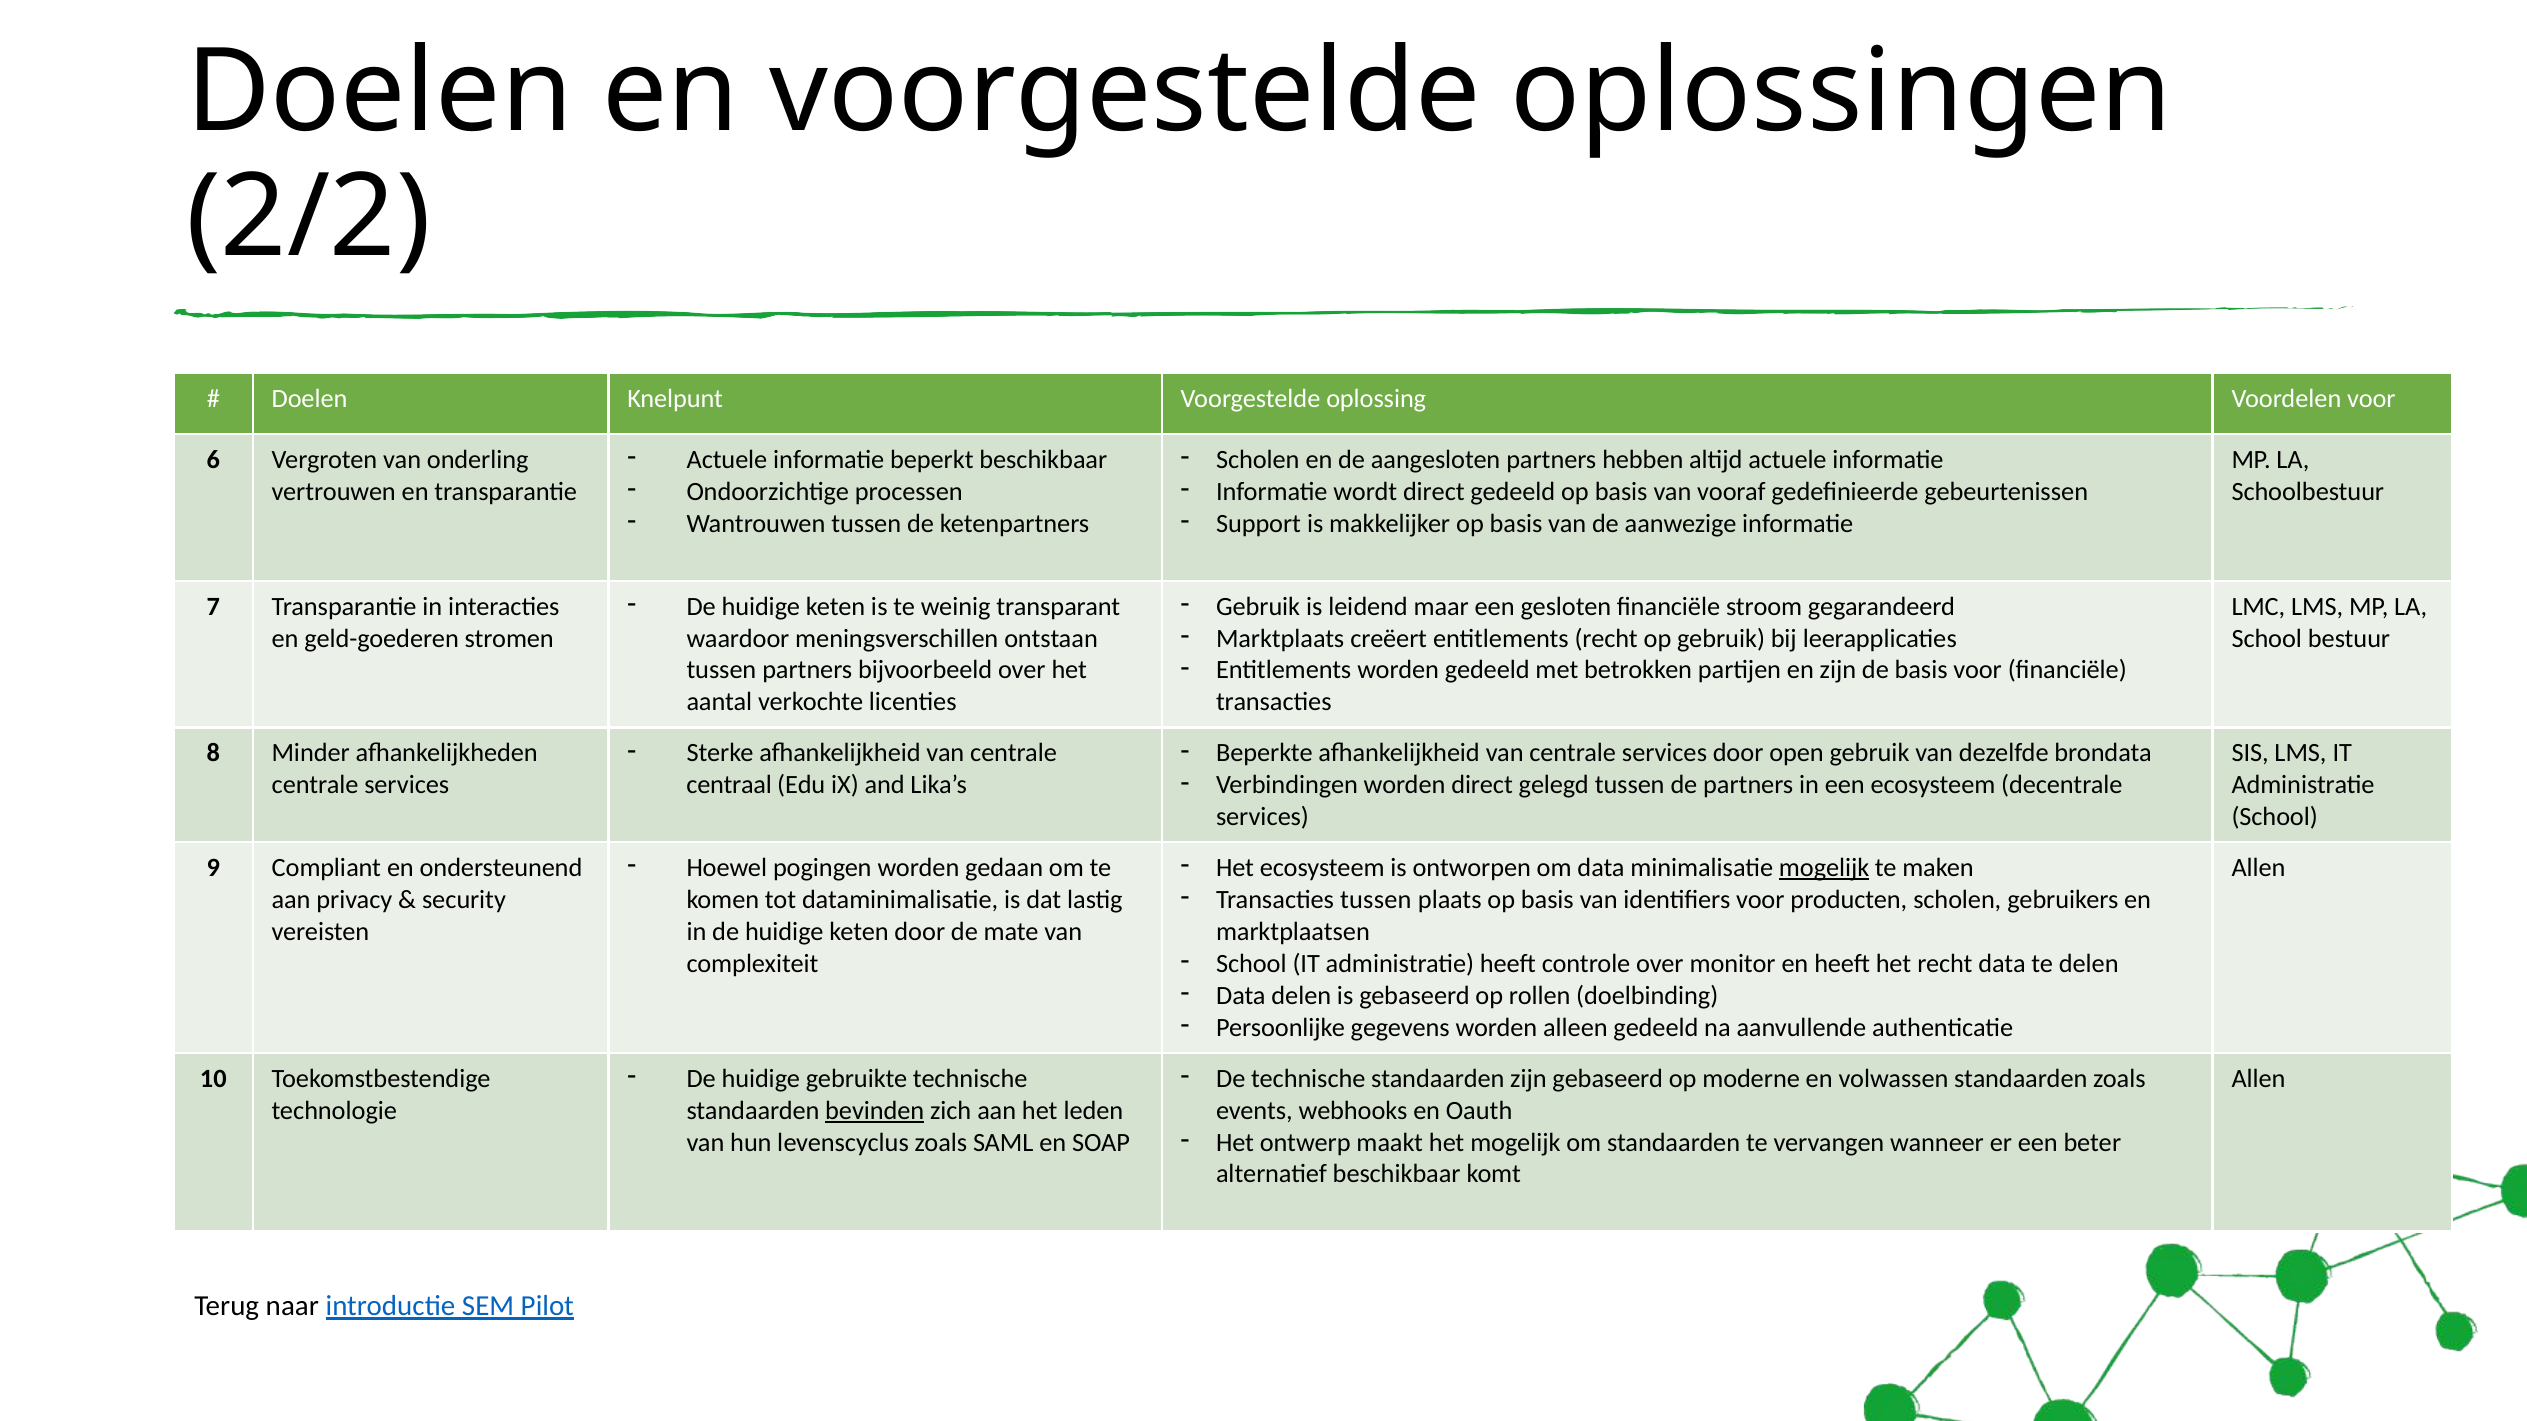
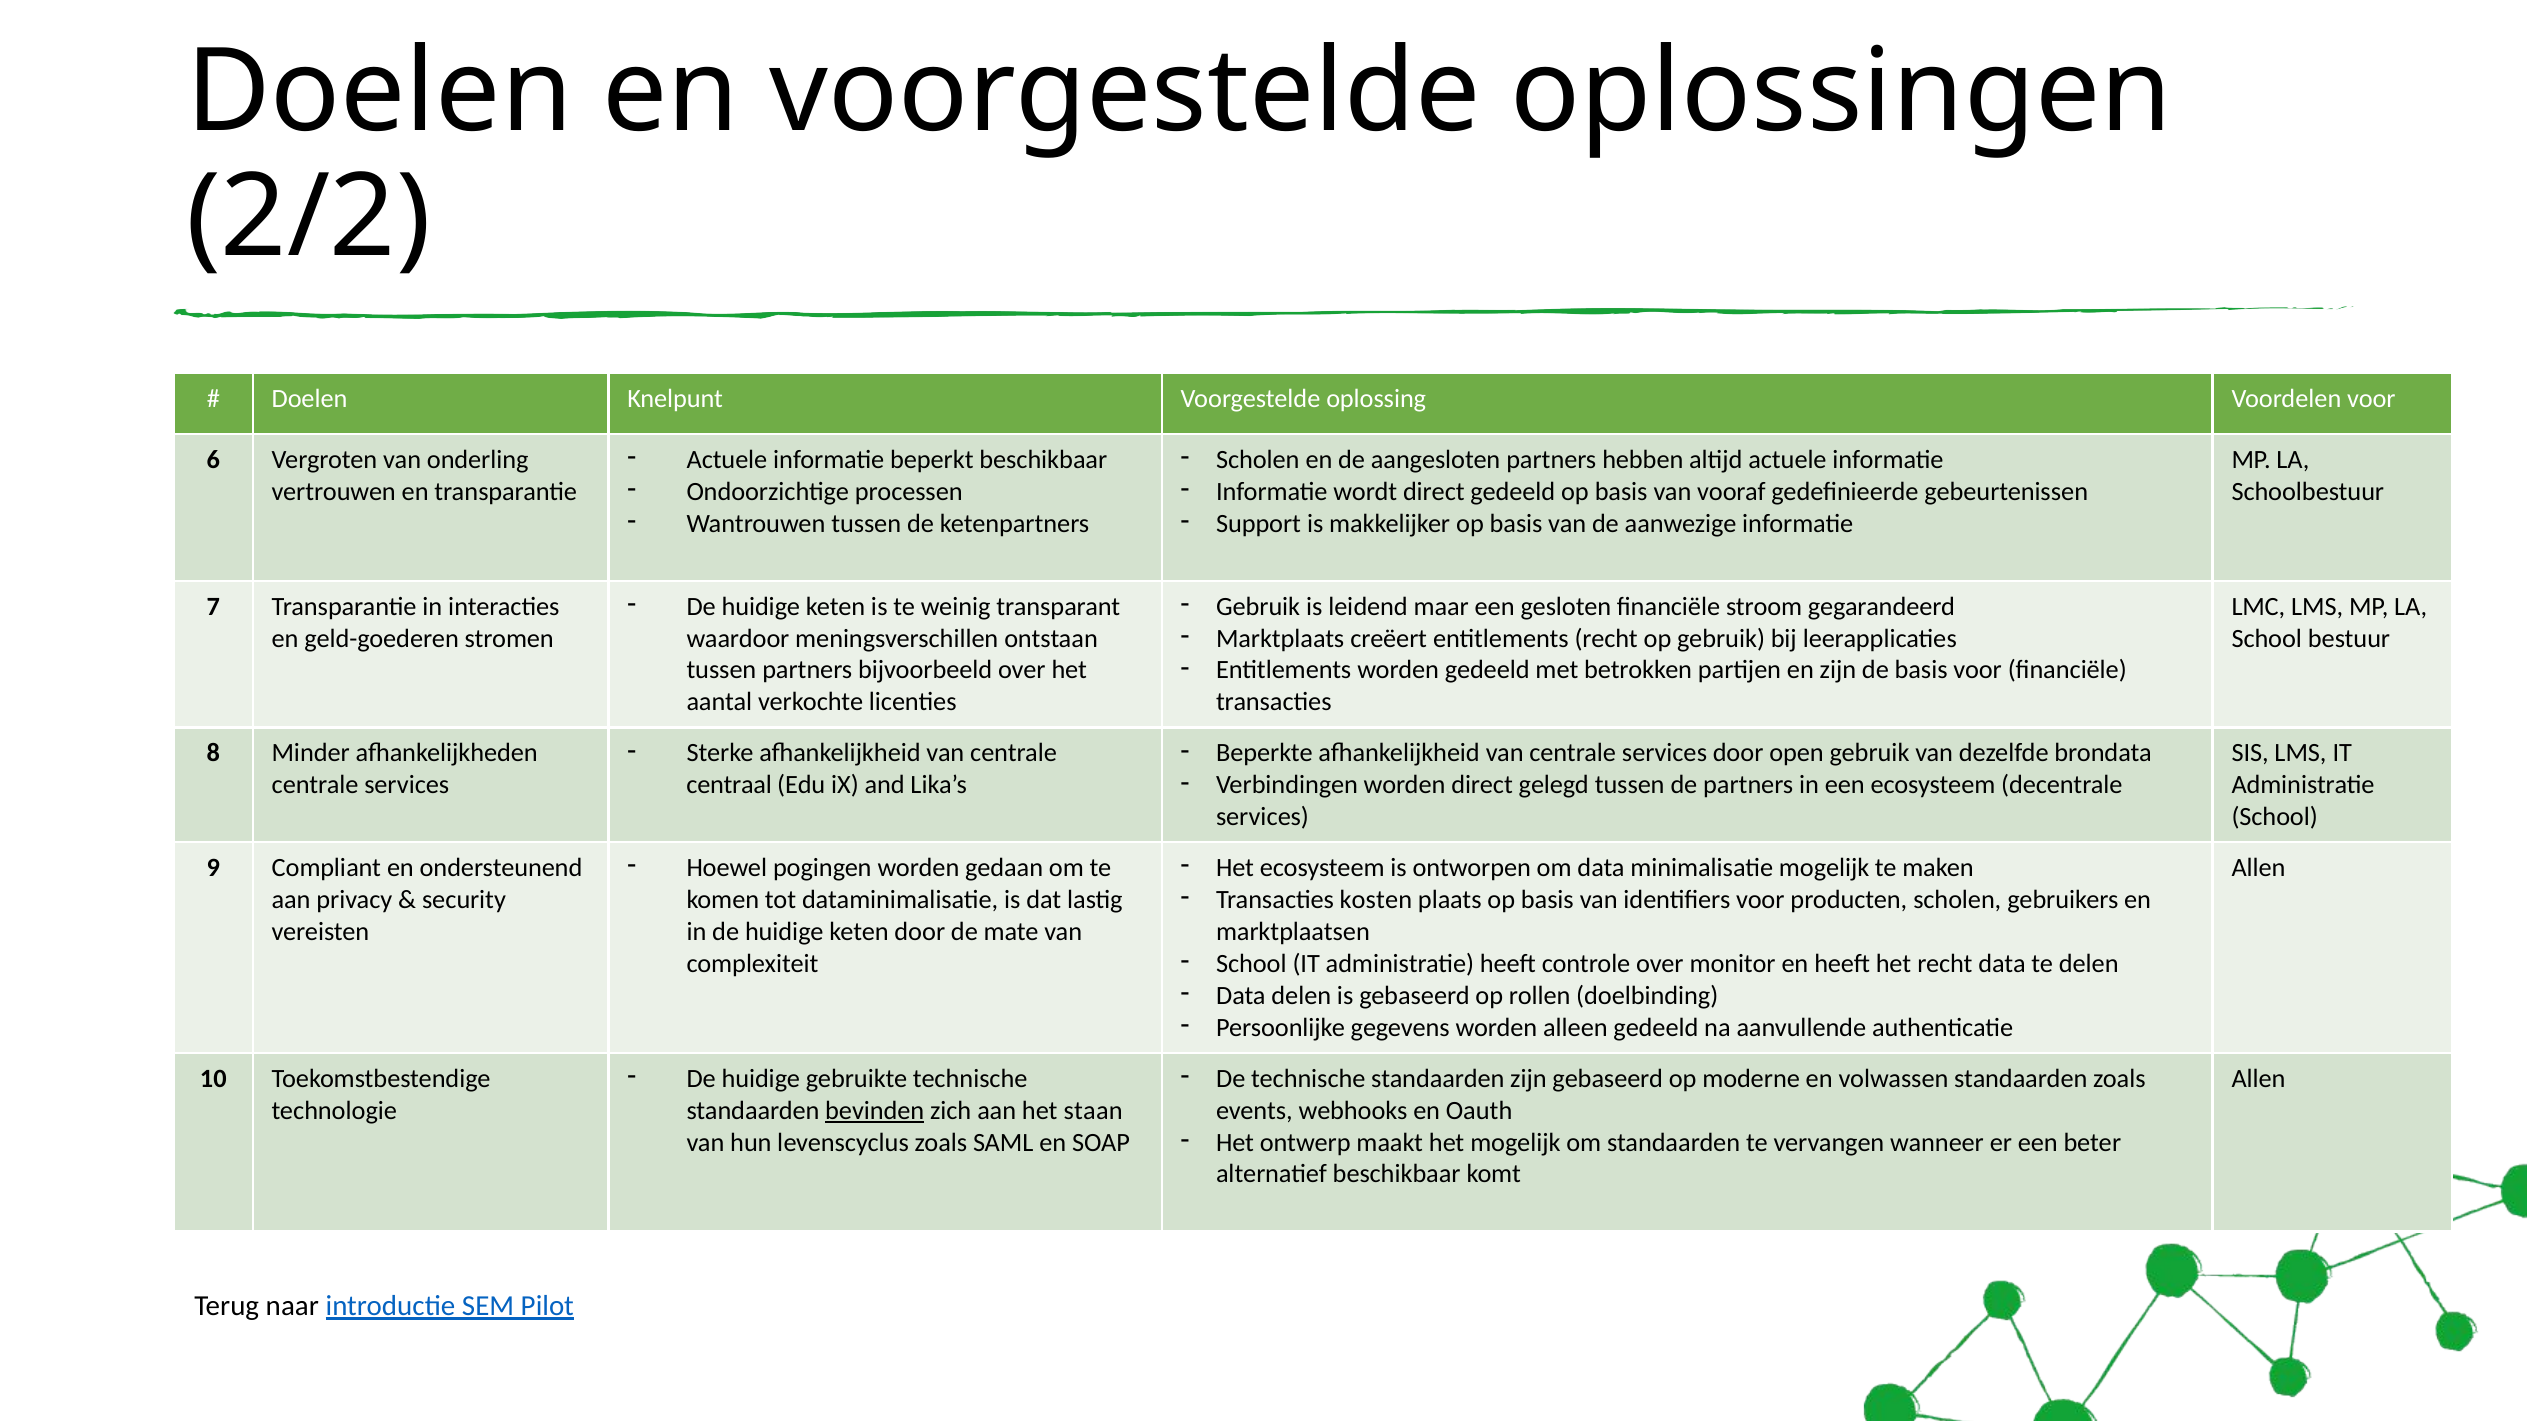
mogelijk at (1824, 868) underline: present -> none
Transacties tussen: tussen -> kosten
leden: leden -> staan
